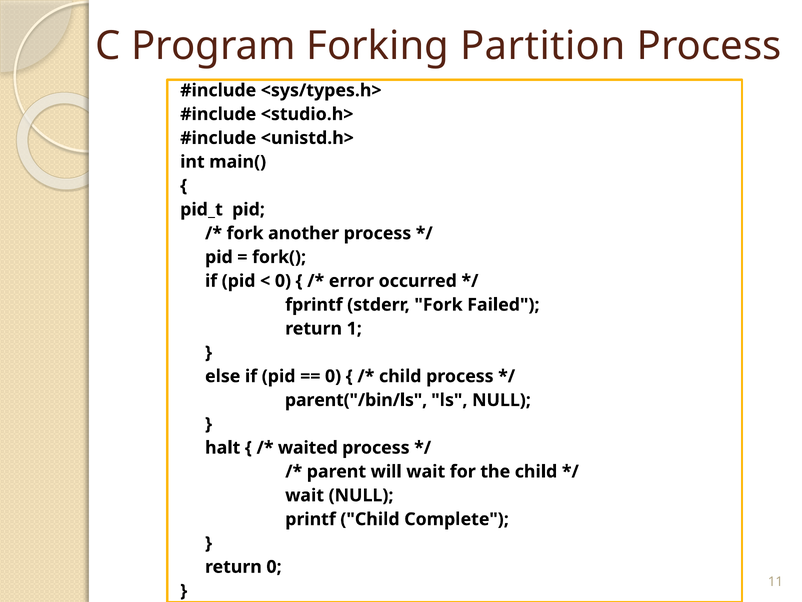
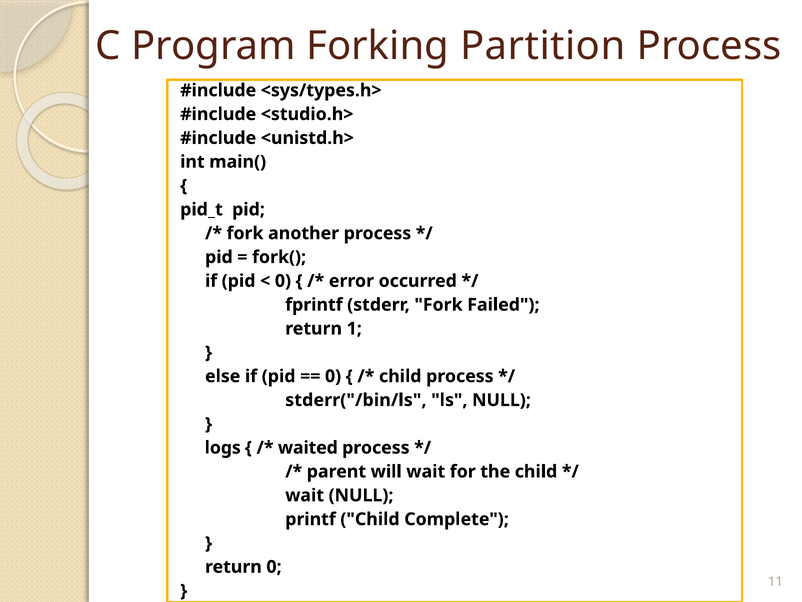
parent("/bin/ls: parent("/bin/ls -> stderr("/bin/ls
halt: halt -> logs
